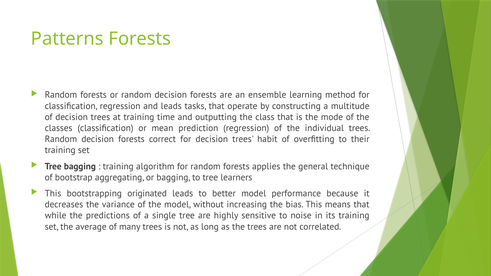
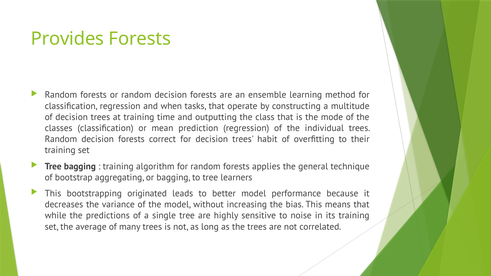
Patterns: Patterns -> Provides
and leads: leads -> when
